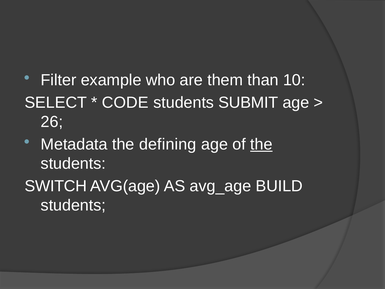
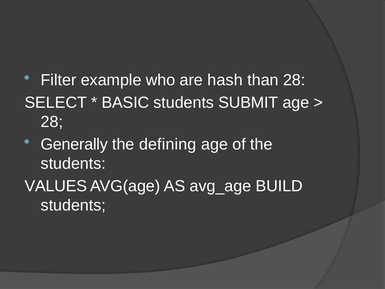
them: them -> hash
than 10: 10 -> 28
CODE: CODE -> BASIC
26 at (52, 122): 26 -> 28
Metadata: Metadata -> Generally
the at (261, 144) underline: present -> none
SWITCH: SWITCH -> VALUES
